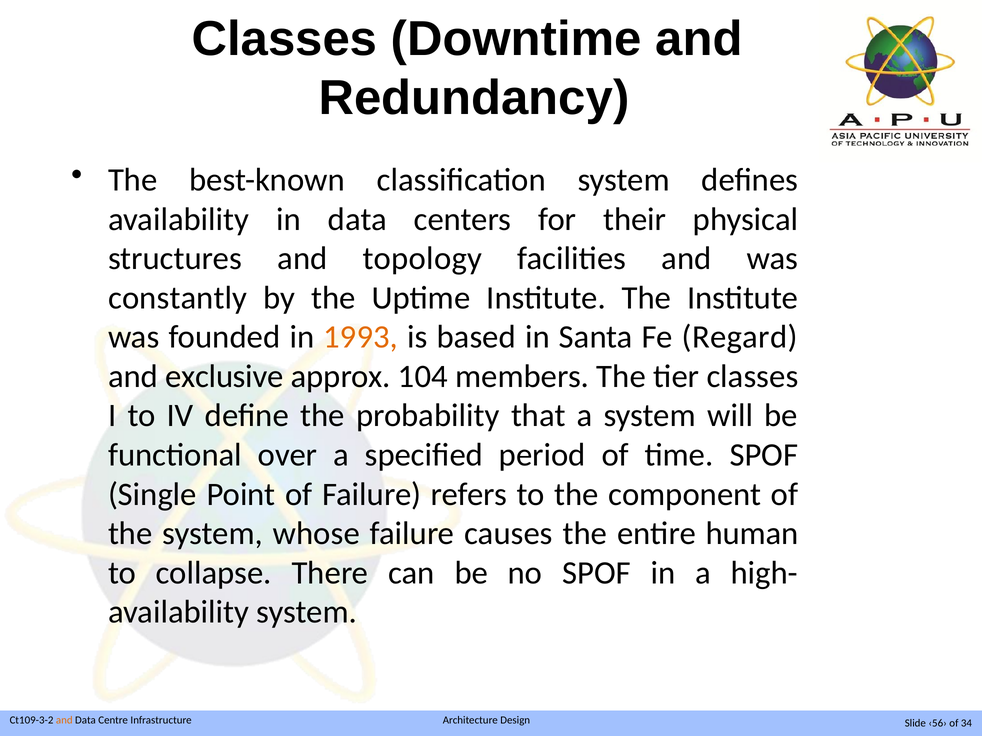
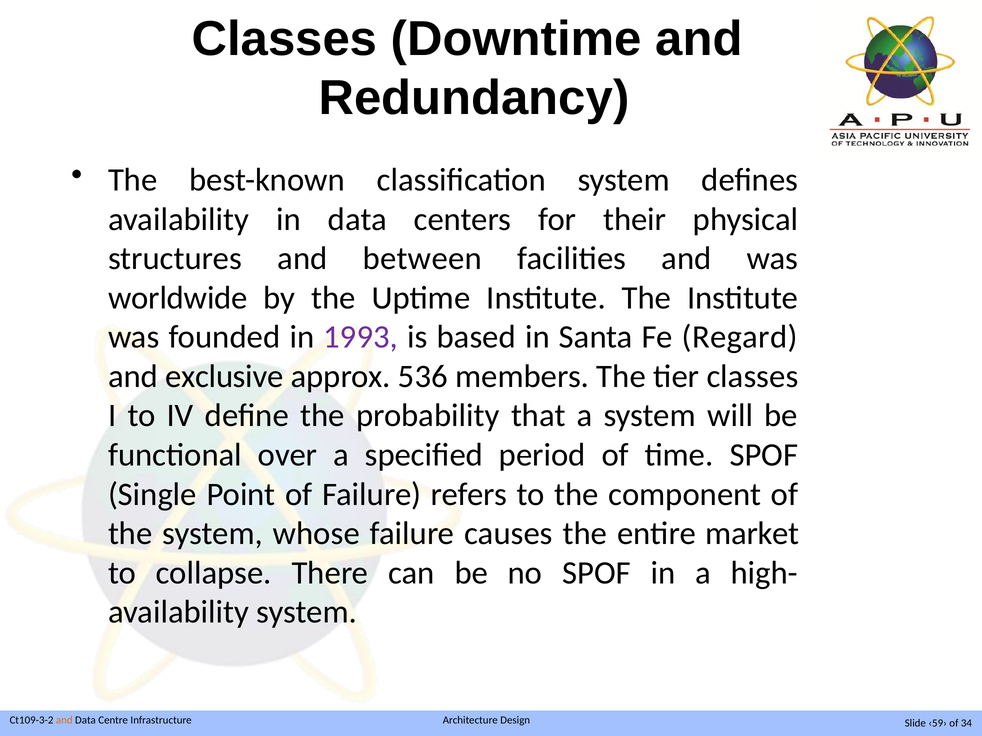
topology: topology -> between
constantly: constantly -> worldwide
1993 colour: orange -> purple
104: 104 -> 536
human: human -> market
‹56›: ‹56› -> ‹59›
